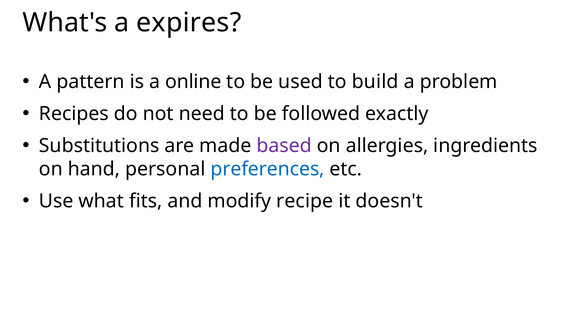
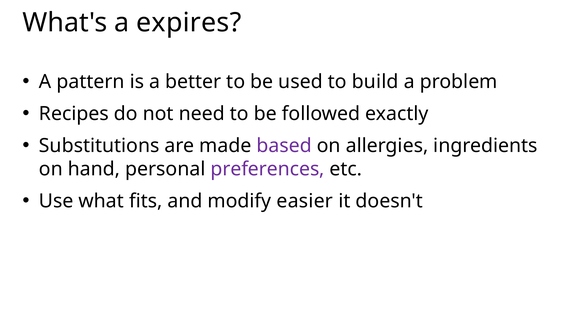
online: online -> better
preferences colour: blue -> purple
recipe: recipe -> easier
